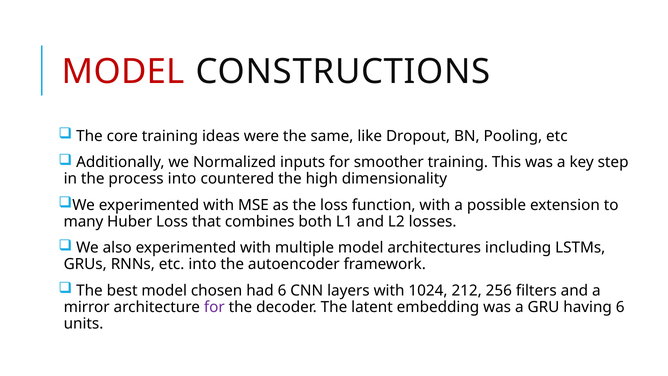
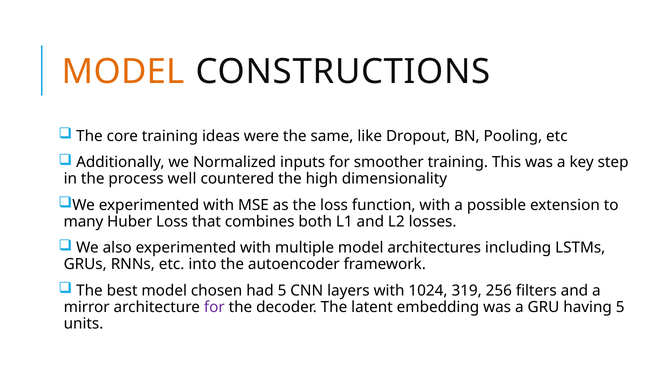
MODEL at (123, 72) colour: red -> orange
process into: into -> well
had 6: 6 -> 5
212: 212 -> 319
having 6: 6 -> 5
